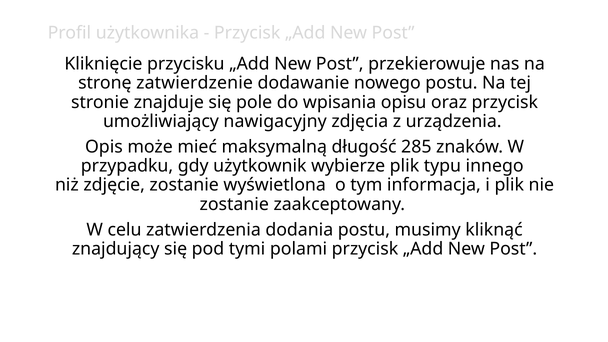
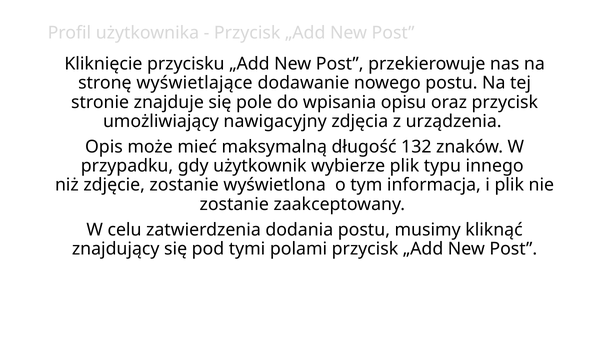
zatwierdzenie: zatwierdzenie -> wyświetlające
285: 285 -> 132
